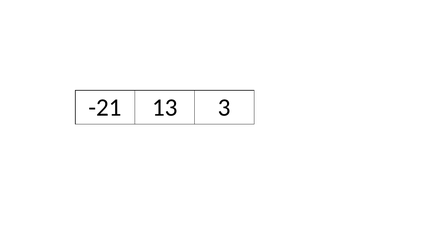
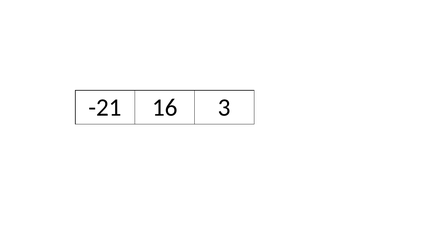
13: 13 -> 16
